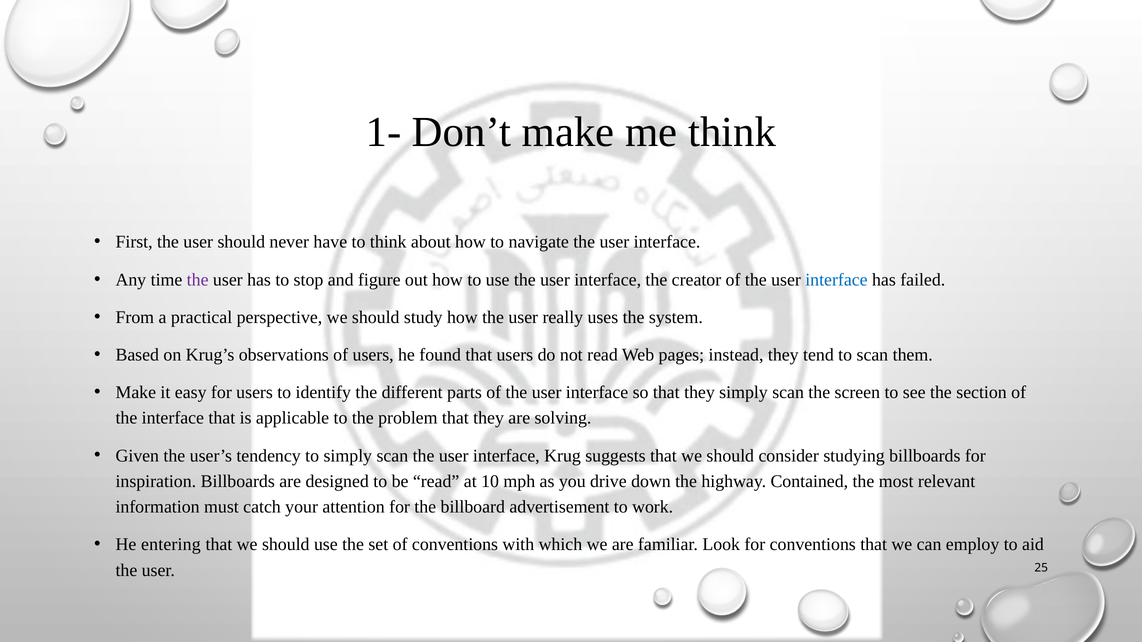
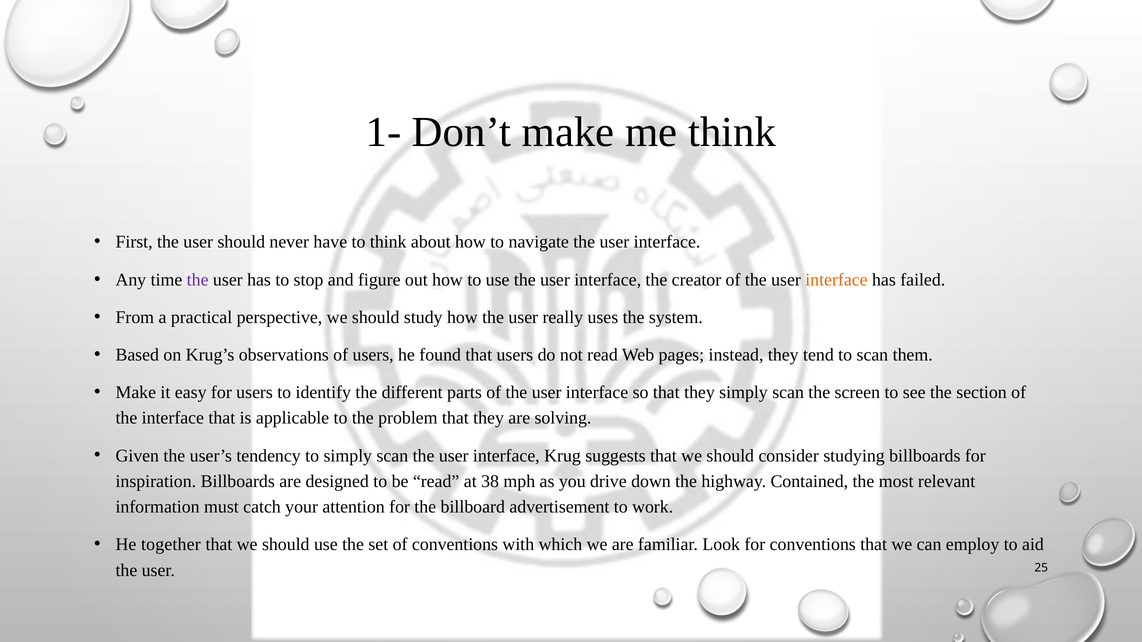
interface at (836, 280) colour: blue -> orange
10: 10 -> 38
entering: entering -> together
